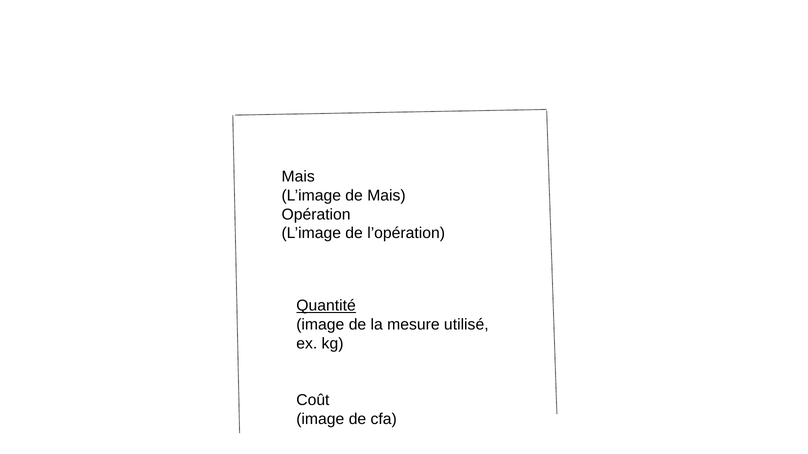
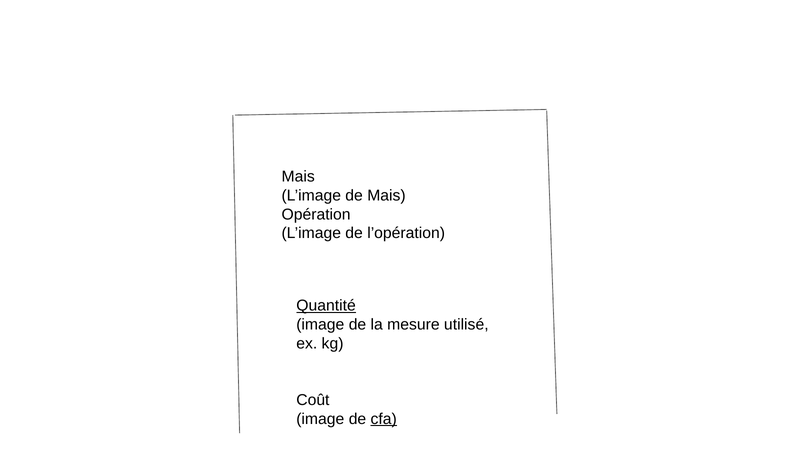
cfa underline: none -> present
